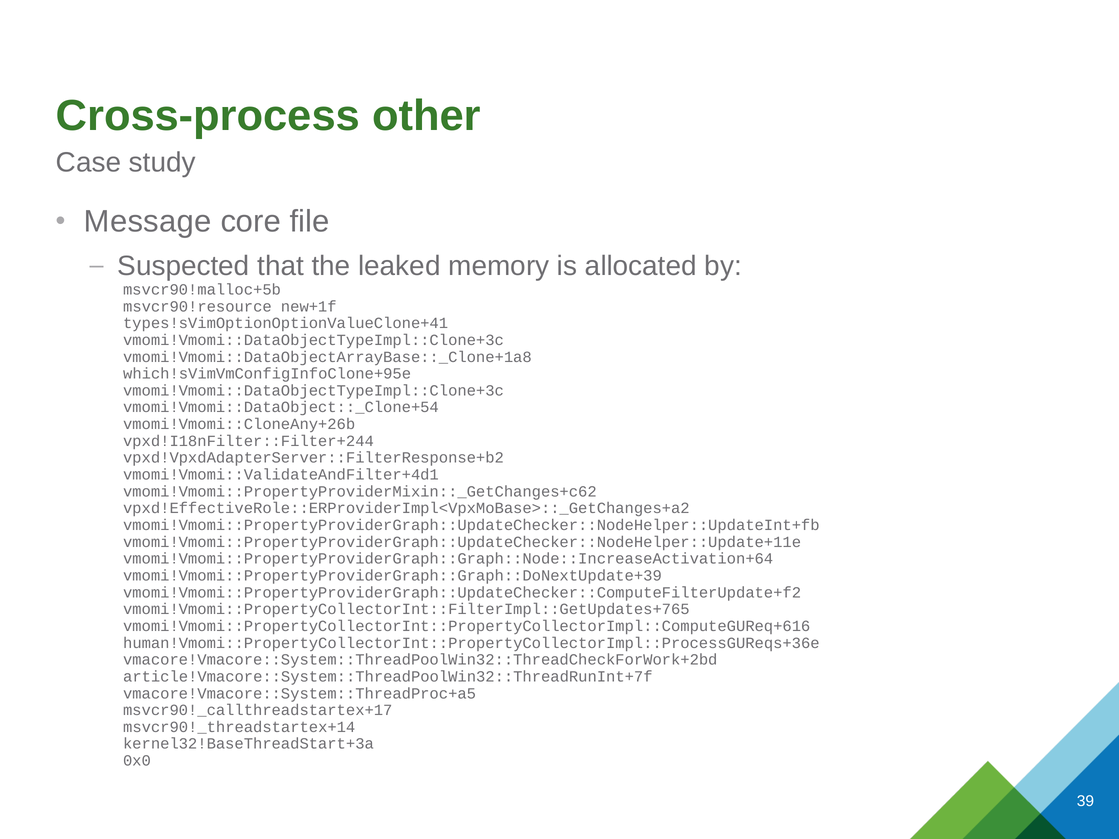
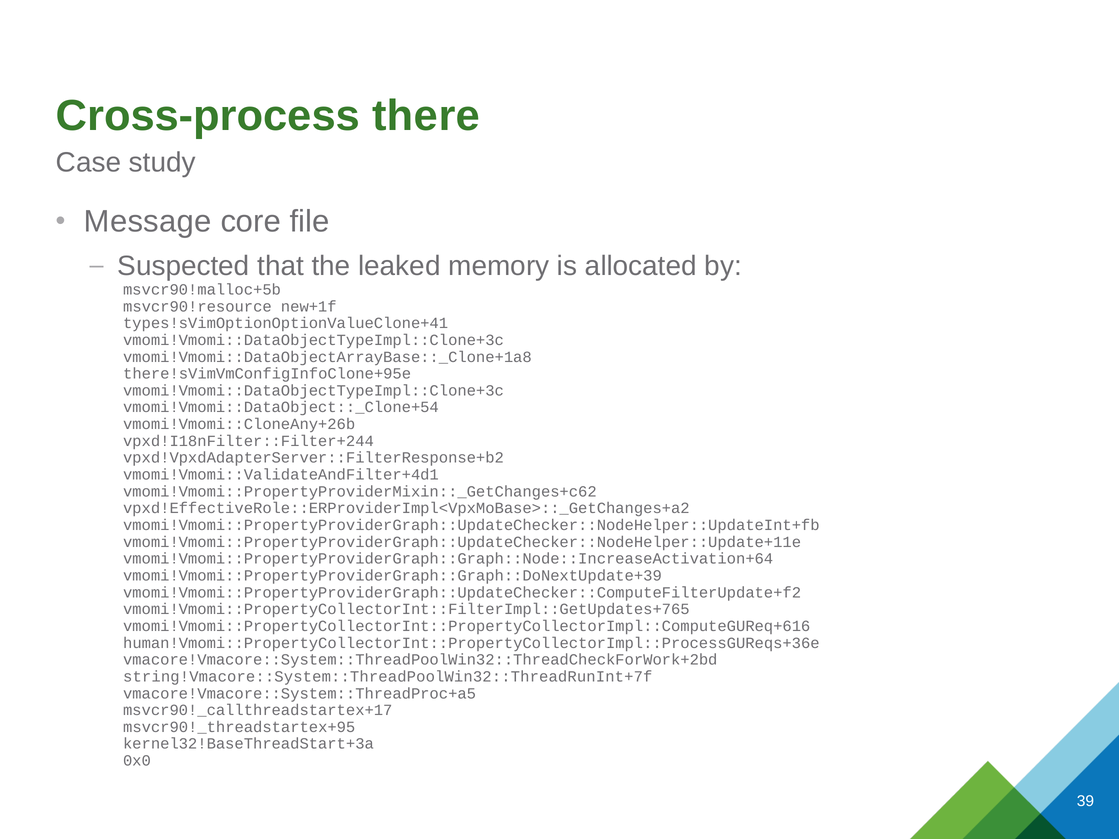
other: other -> there
which!sVimVmConfigInfoClone+95e: which!sVimVmConfigInfoClone+95e -> there!sVimVmConfigInfoClone+95e
article!Vmacore::System::ThreadPoolWin32::ThreadRunInt+7f: article!Vmacore::System::ThreadPoolWin32::ThreadRunInt+7f -> string!Vmacore::System::ThreadPoolWin32::ThreadRunInt+7f
msvcr90!_threadstartex+14: msvcr90!_threadstartex+14 -> msvcr90!_threadstartex+95
